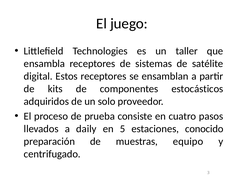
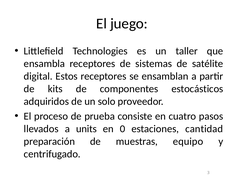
daily: daily -> units
5: 5 -> 0
conocido: conocido -> cantidad
